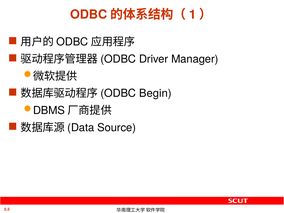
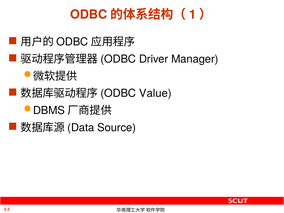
Begin: Begin -> Value
